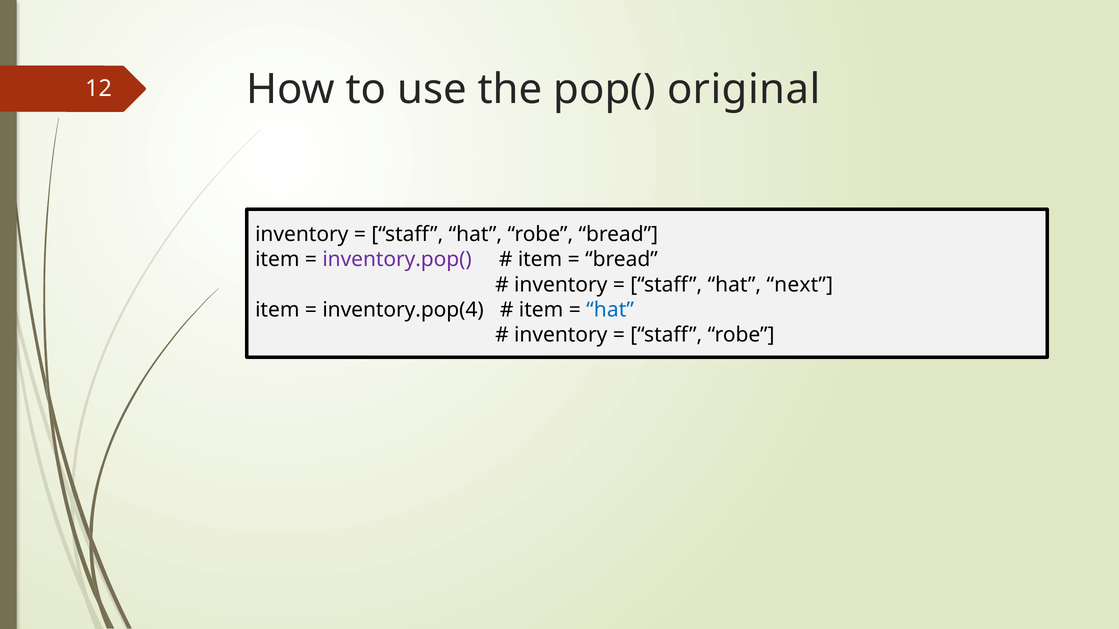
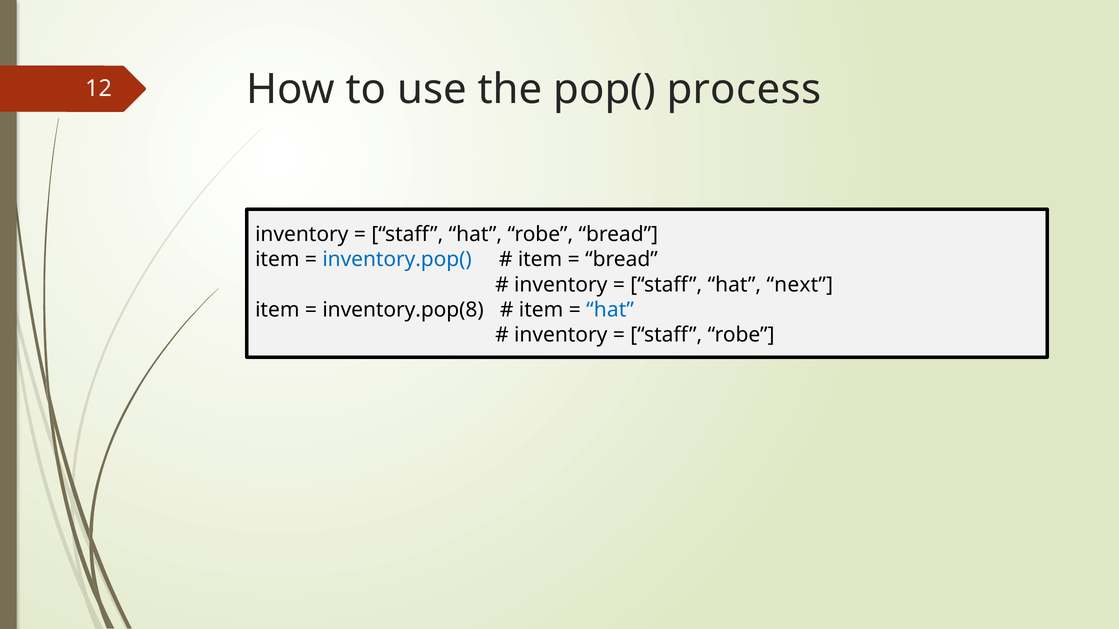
original: original -> process
inventory.pop( colour: purple -> blue
inventory.pop(4: inventory.pop(4 -> inventory.pop(8
